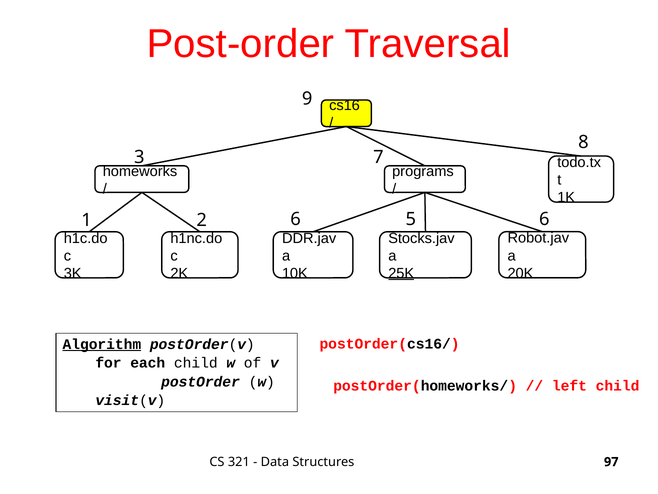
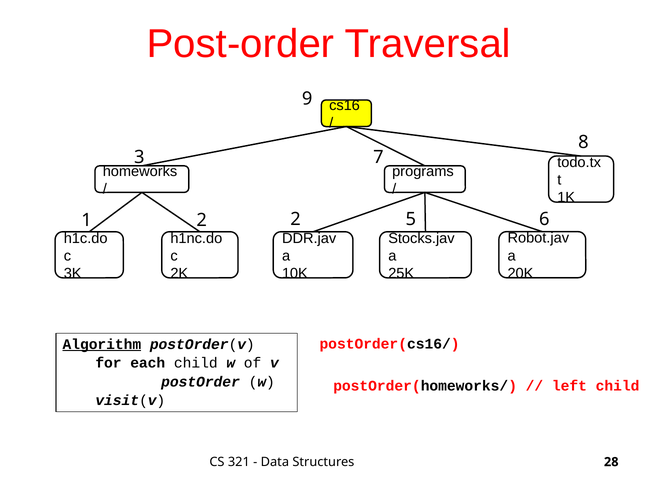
2 6: 6 -> 2
25K underline: present -> none
97: 97 -> 28
